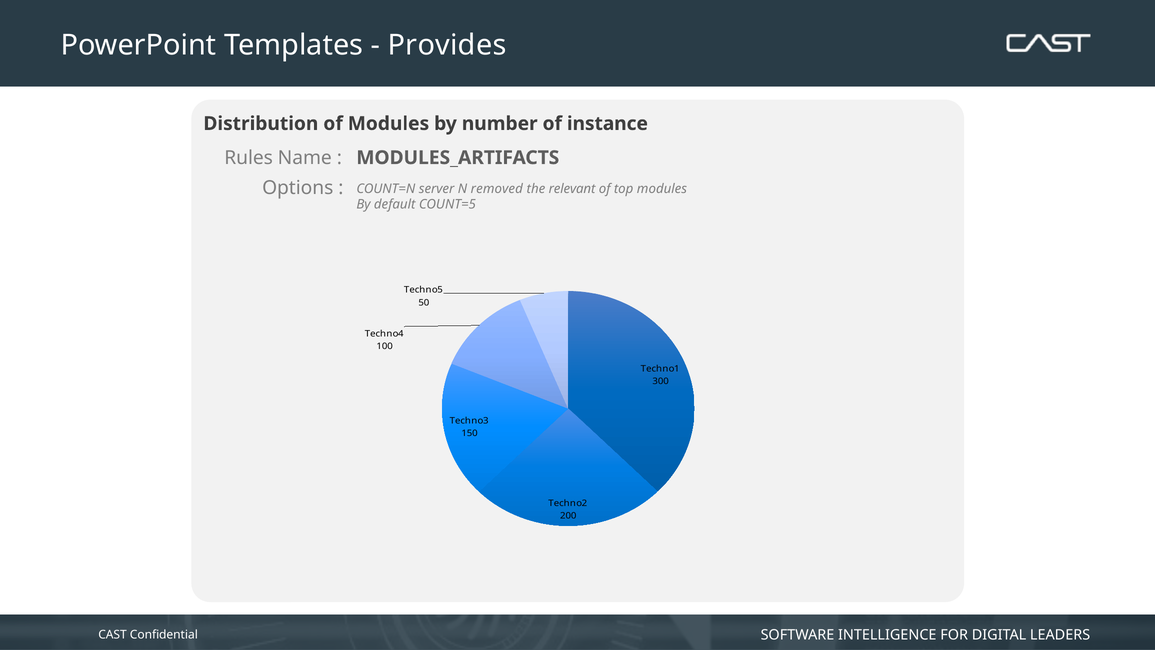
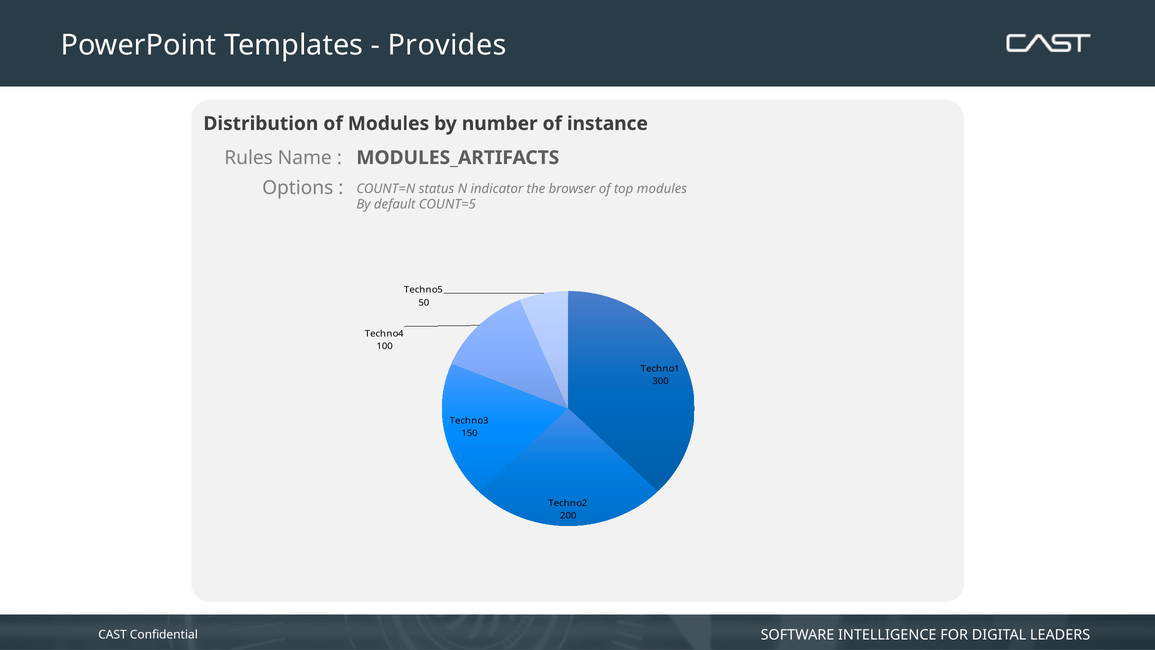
server: server -> status
removed: removed -> indicator
relevant: relevant -> browser
